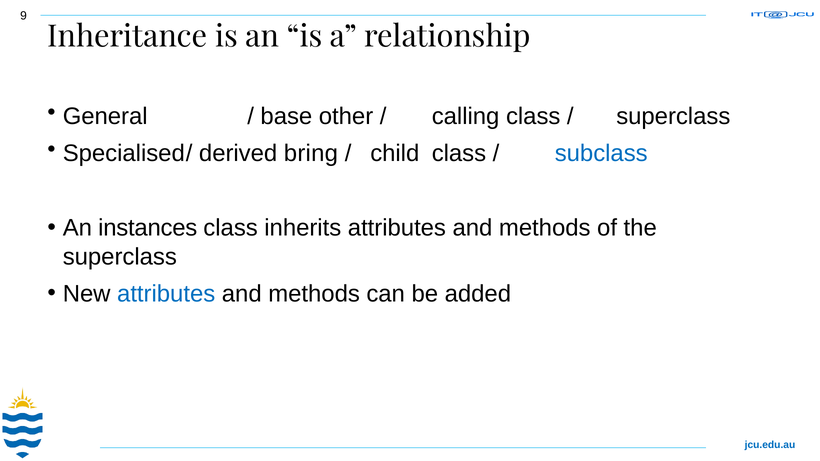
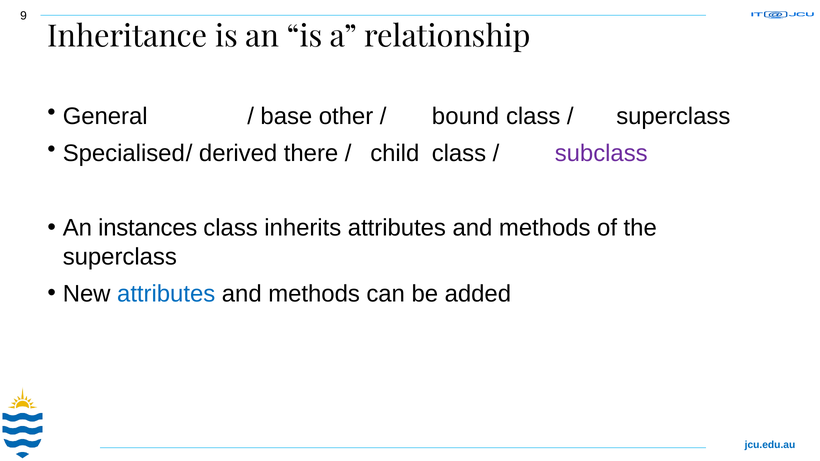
calling: calling -> bound
bring: bring -> there
subclass colour: blue -> purple
